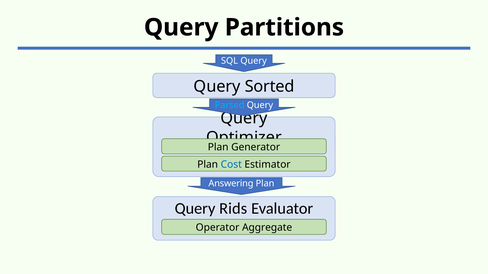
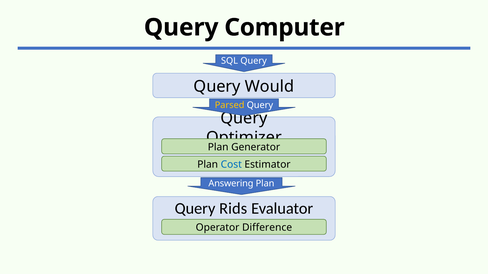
Partitions: Partitions -> Computer
Sorted: Sorted -> Would
Parsed colour: light blue -> yellow
Aggregate: Aggregate -> Difference
